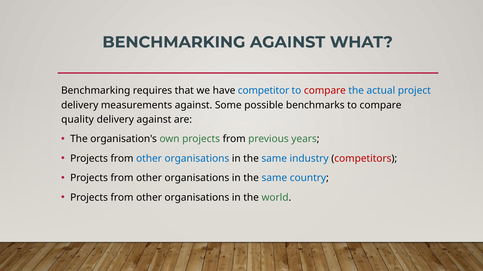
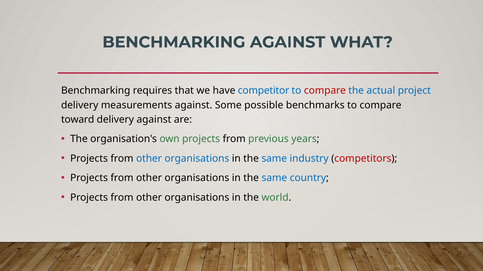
quality: quality -> toward
